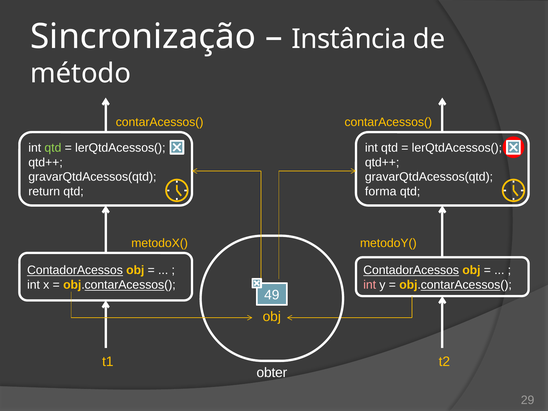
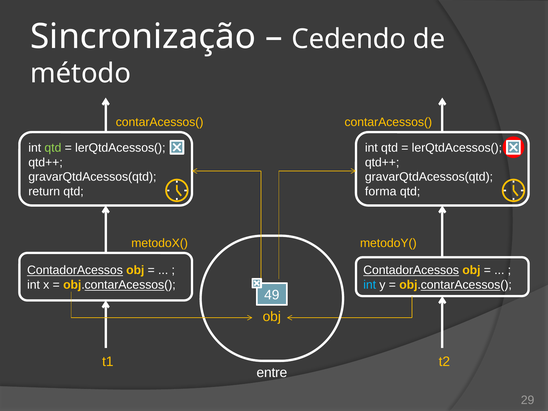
Instância: Instância -> Cedendo
int at (370, 285) colour: pink -> light blue
obter: obter -> entre
